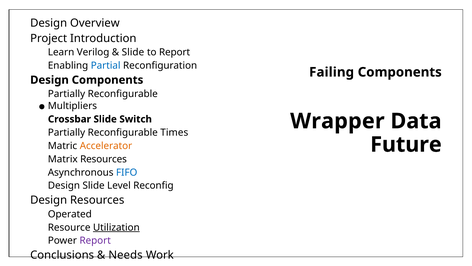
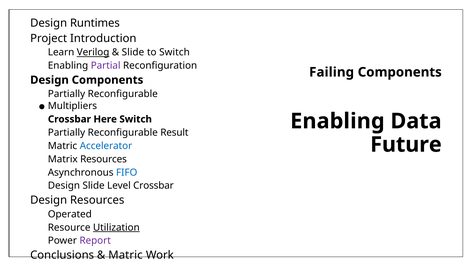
Overview: Overview -> Runtimes
Verilog underline: none -> present
to Report: Report -> Switch
Partial colour: blue -> purple
Crossbar Slide: Slide -> Here
Wrapper at (337, 121): Wrapper -> Enabling
Times: Times -> Result
Accelerator colour: orange -> blue
Level Reconfig: Reconfig -> Crossbar
Needs at (126, 255): Needs -> Matric
